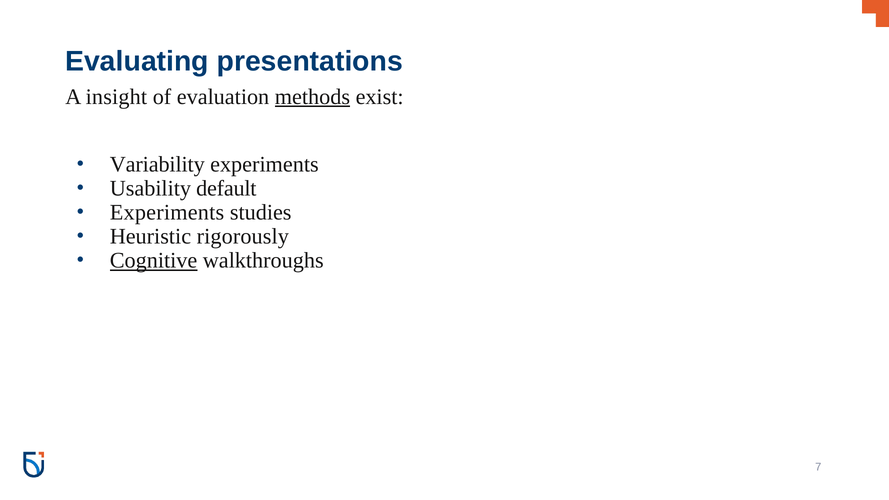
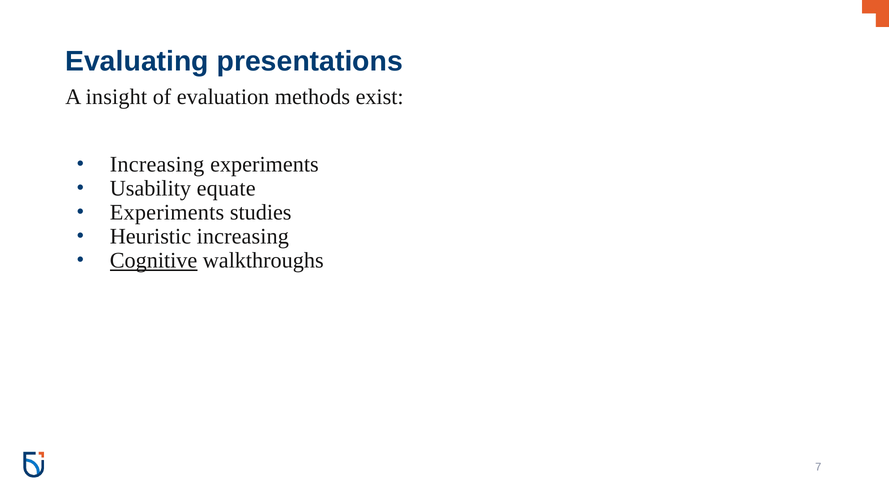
methods underline: present -> none
Variability at (157, 165): Variability -> Increasing
default: default -> equate
Heuristic rigorously: rigorously -> increasing
